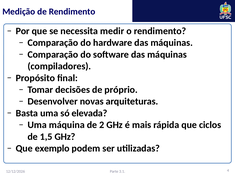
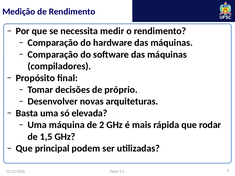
ciclos: ciclos -> rodar
exemplo: exemplo -> principal
